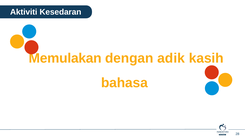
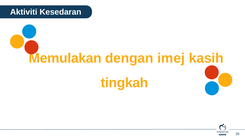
adik: adik -> imej
bahasa: bahasa -> tingkah
